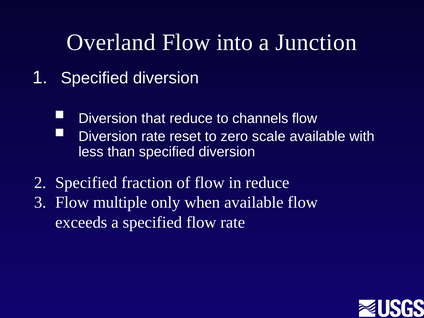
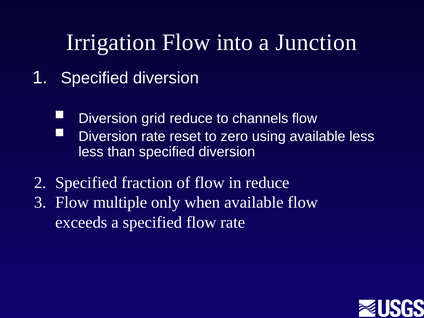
Overland: Overland -> Irrigation
that: that -> grid
scale: scale -> using
available with: with -> less
